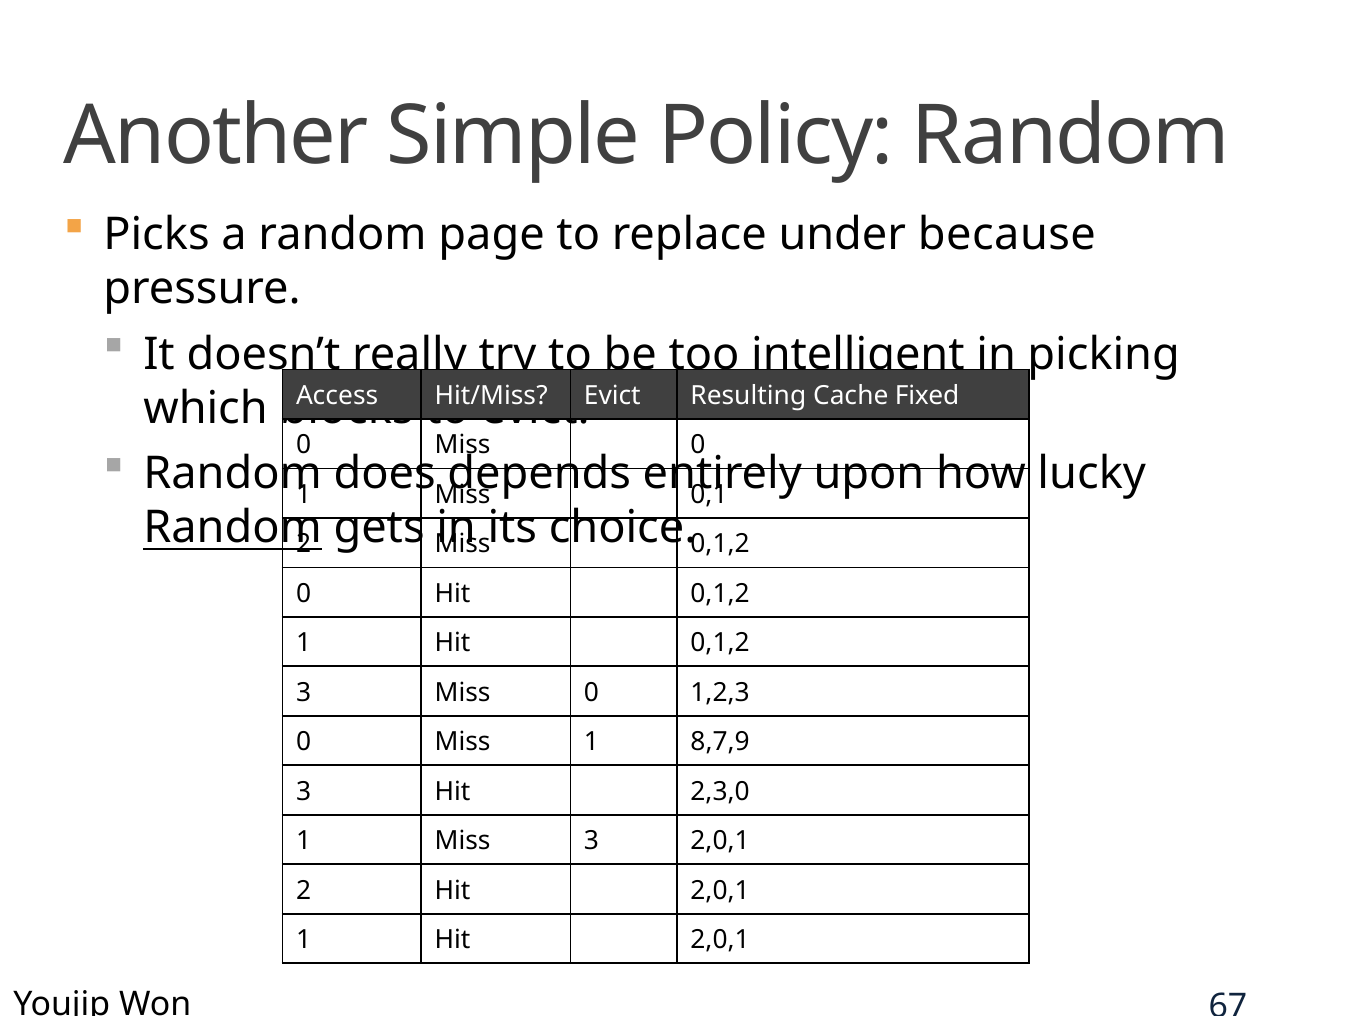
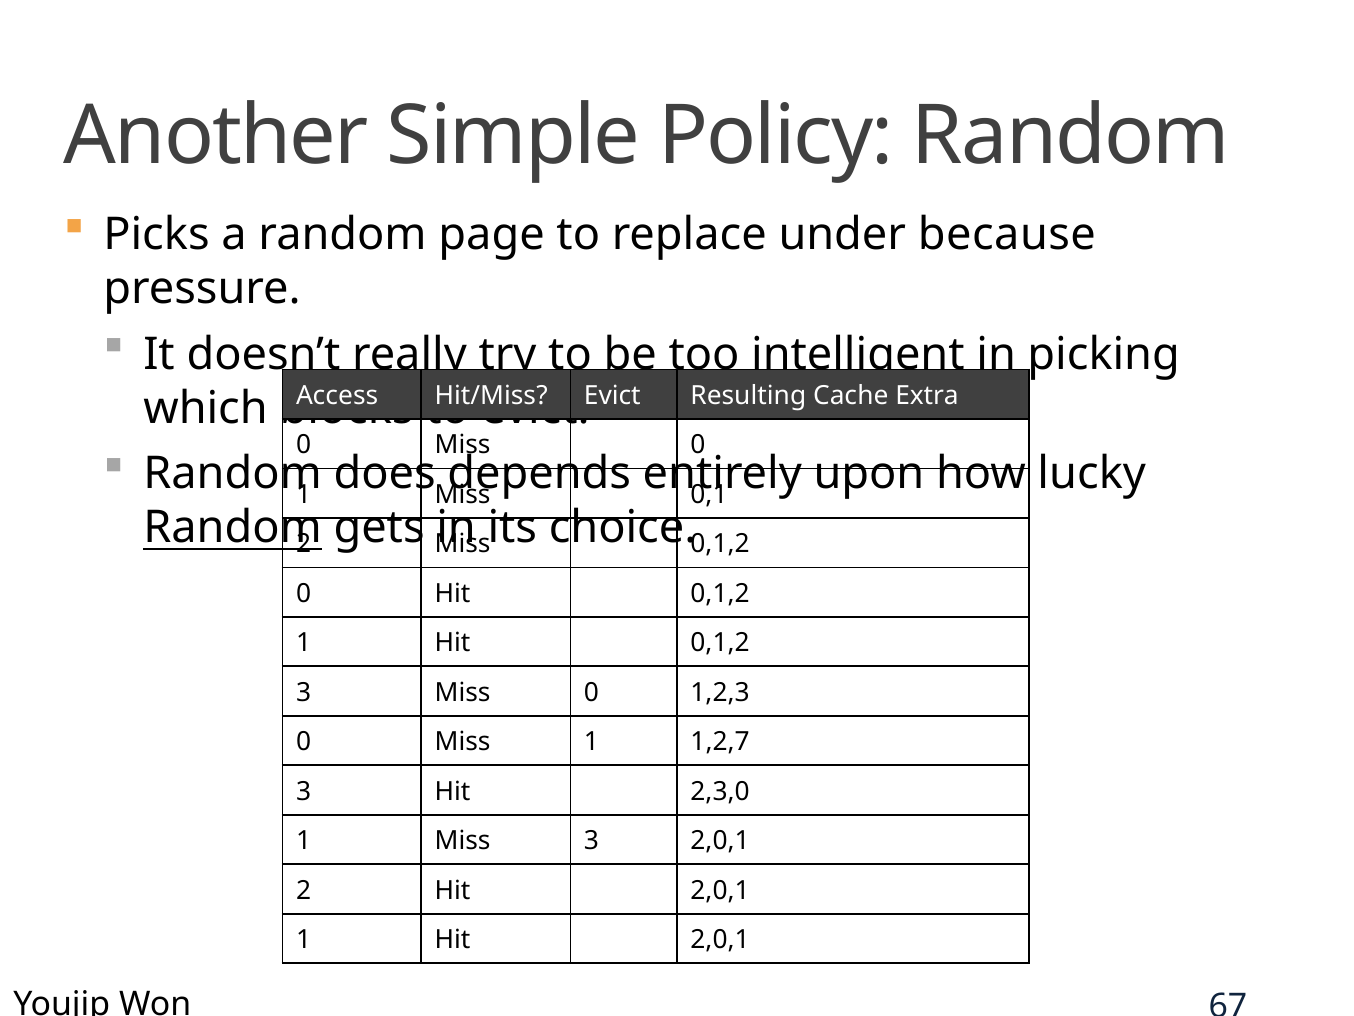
Fixed: Fixed -> Extra
8,7,9: 8,7,9 -> 1,2,7
